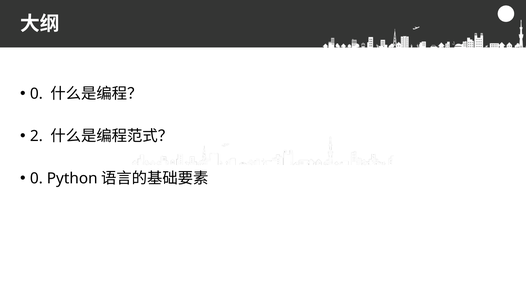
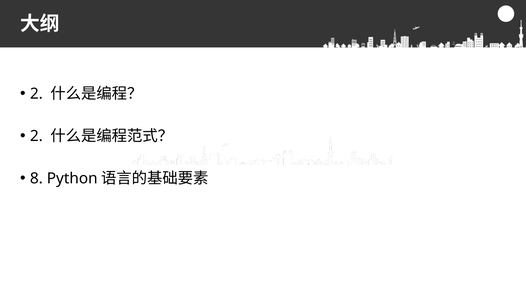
0 at (36, 94): 0 -> 2
0 at (36, 179): 0 -> 8
